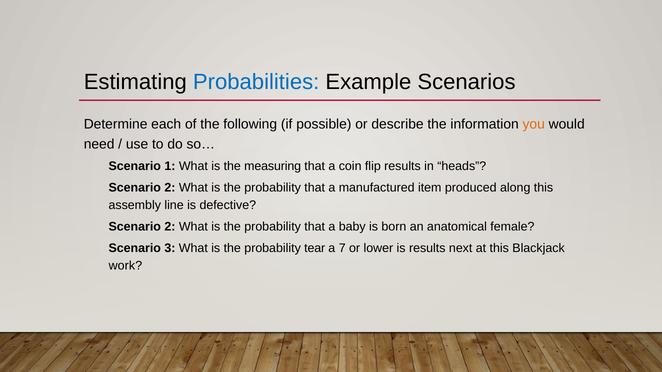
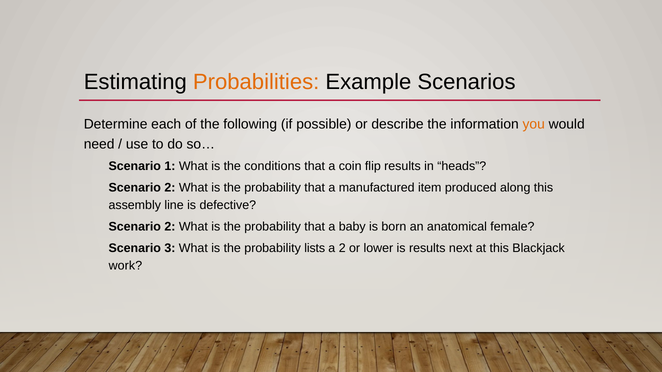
Probabilities colour: blue -> orange
measuring: measuring -> conditions
tear: tear -> lists
a 7: 7 -> 2
